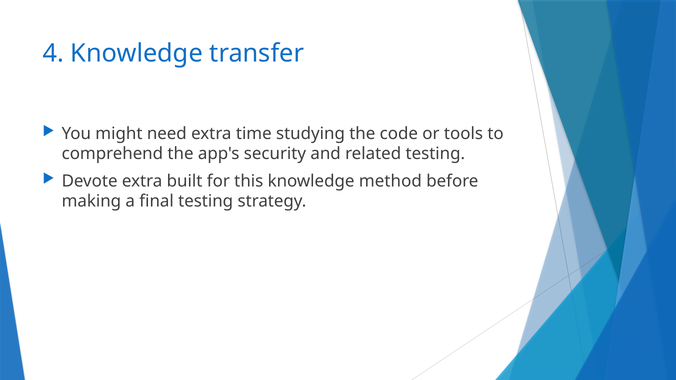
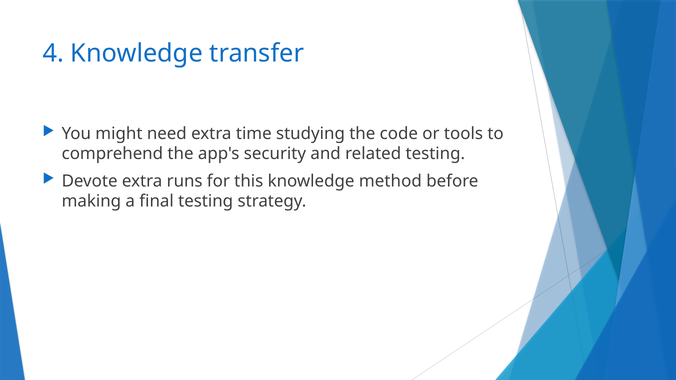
built: built -> runs
